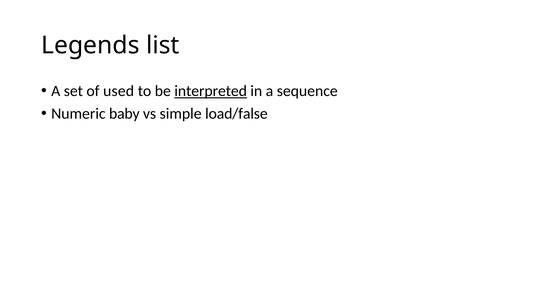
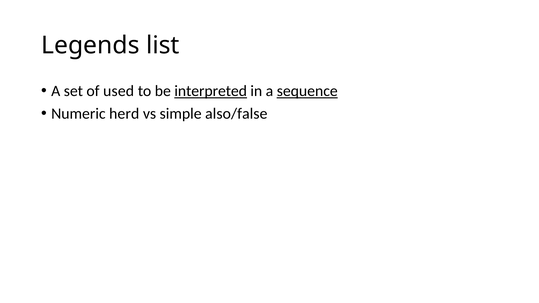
sequence underline: none -> present
baby: baby -> herd
load/false: load/false -> also/false
